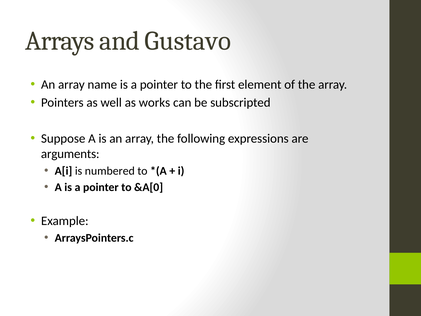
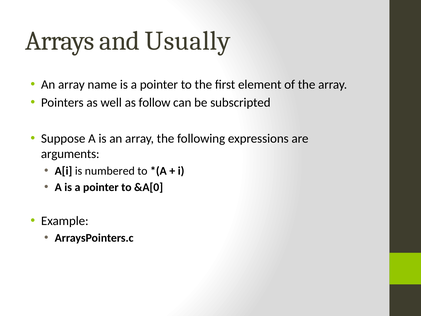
Gustavo: Gustavo -> Usually
works: works -> follow
